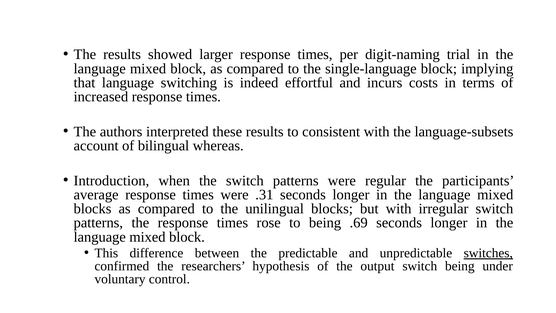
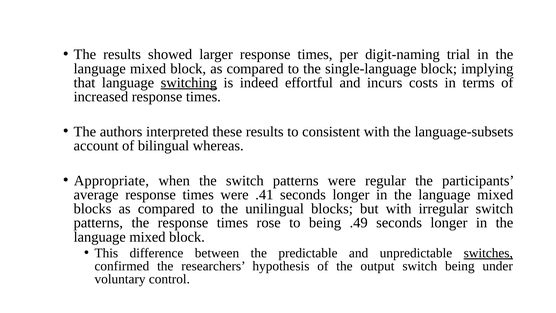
switching underline: none -> present
Introduction: Introduction -> Appropriate
.31: .31 -> .41
.69: .69 -> .49
